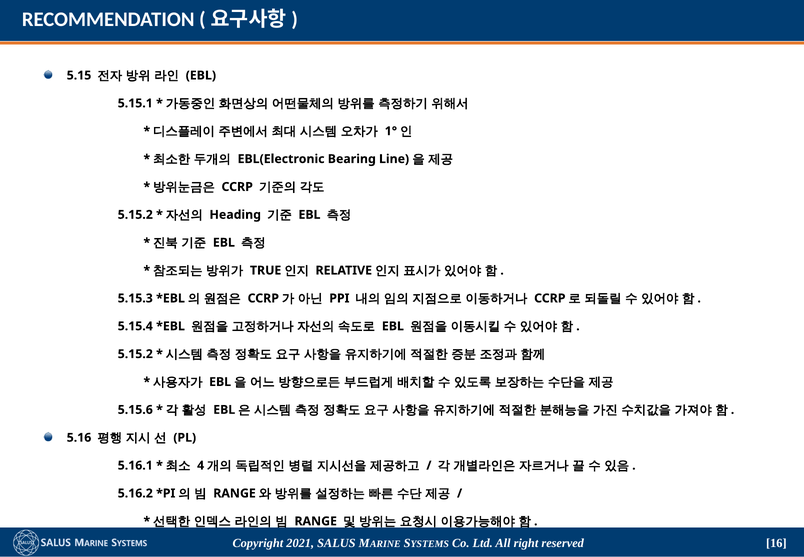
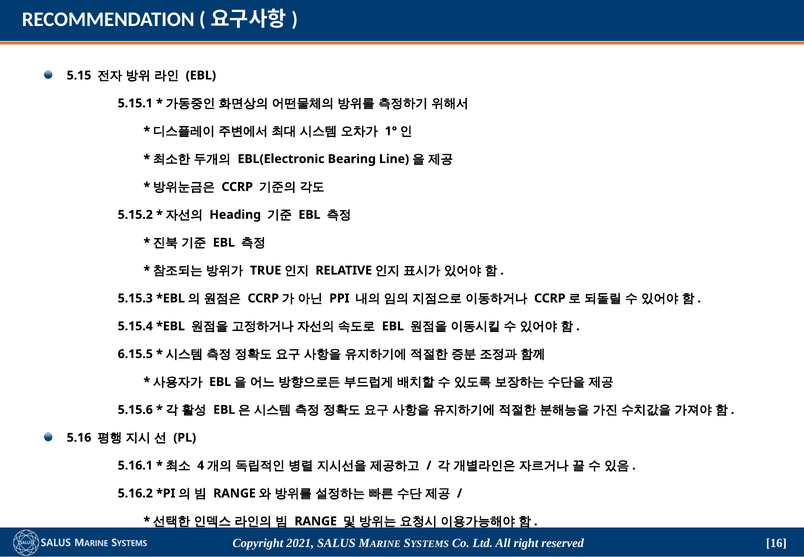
5.15.2 at (135, 354): 5.15.2 -> 6.15.5
